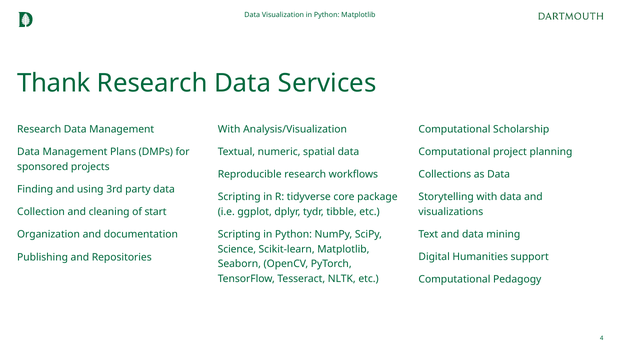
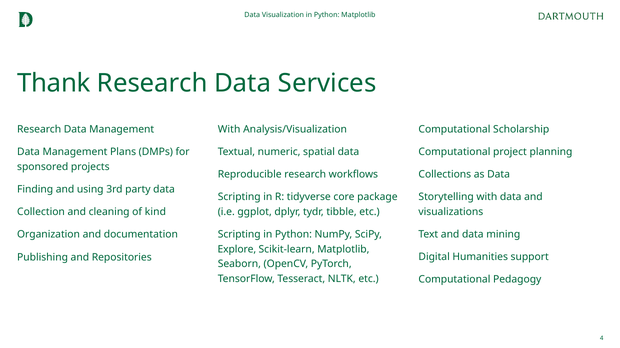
start: start -> kind
Science: Science -> Explore
